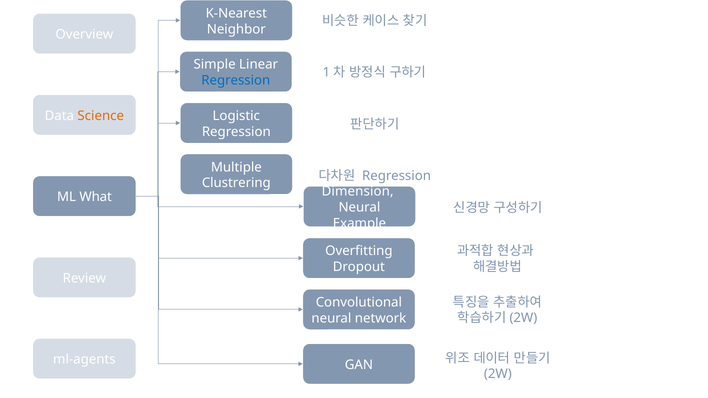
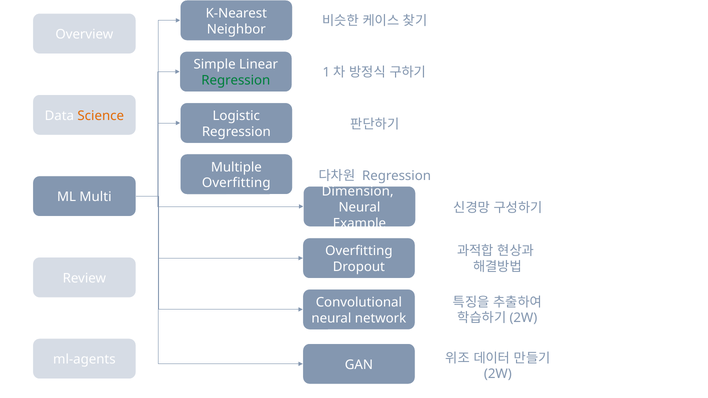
Regression at (236, 81) colour: blue -> green
Clustrering at (236, 183): Clustrering -> Overfitting
What: What -> Multi
